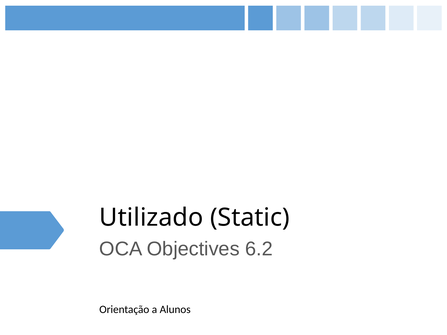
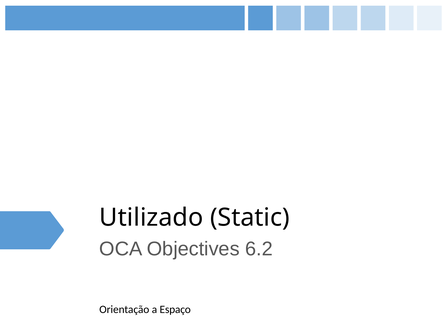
Alunos: Alunos -> Espaço
